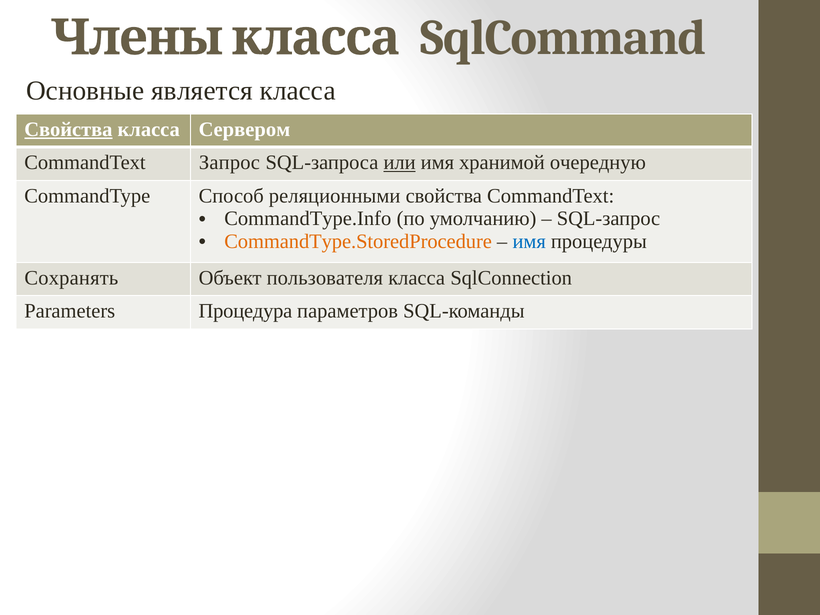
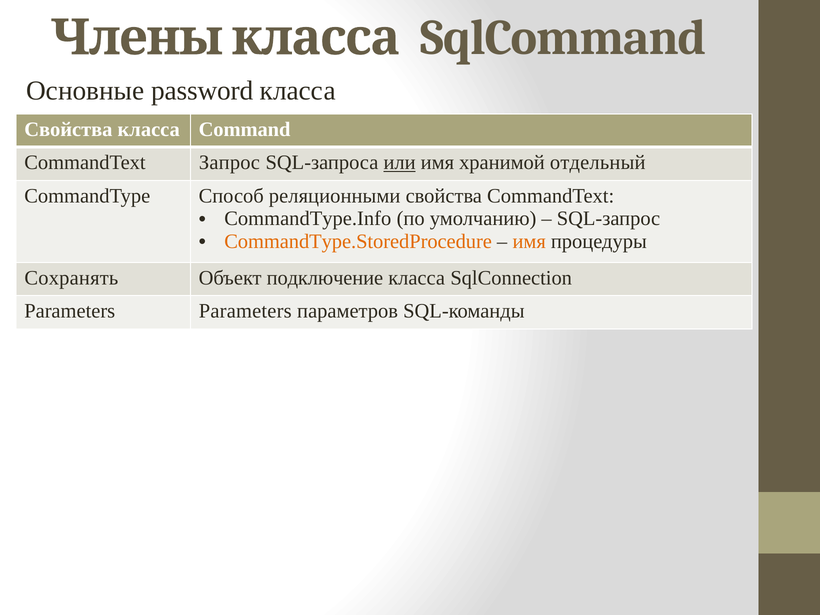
является: является -> password
Свойства at (68, 129) underline: present -> none
Сервером: Сервером -> Command
очередную: очередную -> отдельный
имя at (529, 241) colour: blue -> orange
пользователя: пользователя -> подключение
Parameters Процедура: Процедура -> Parameters
